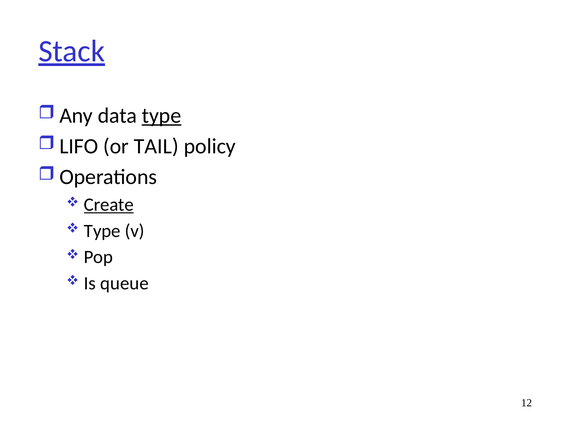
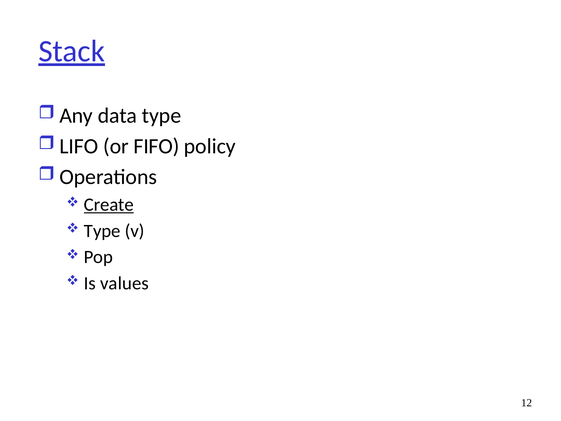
type at (162, 116) underline: present -> none
TAIL: TAIL -> FIFO
queue: queue -> values
